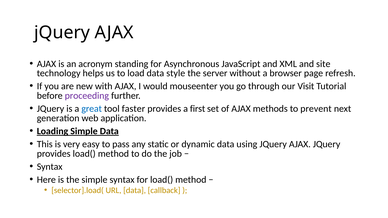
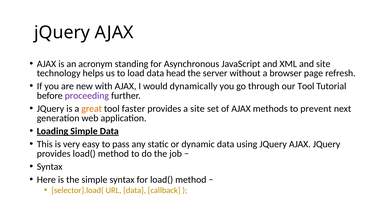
style: style -> head
mouseenter: mouseenter -> dynamically
our Visit: Visit -> Tool
great colour: blue -> orange
a first: first -> site
